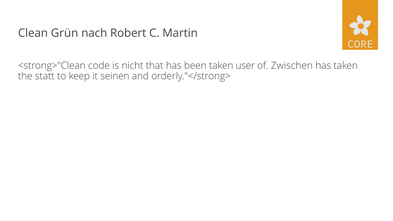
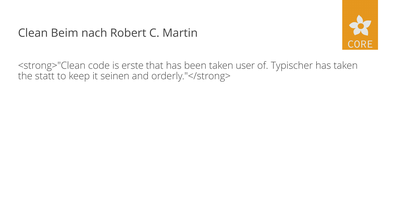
Grün: Grün -> Beim
nicht: nicht -> erste
Zwischen: Zwischen -> Typischer
